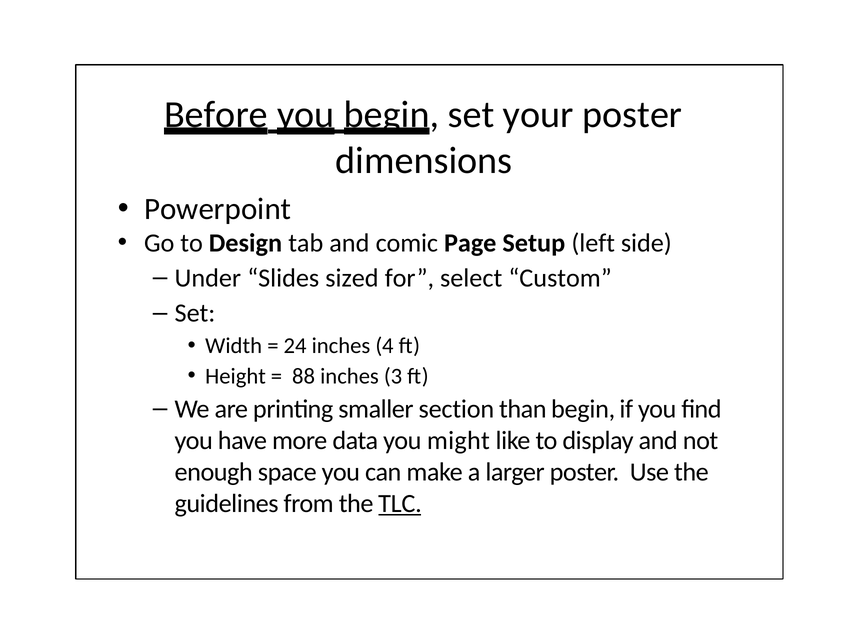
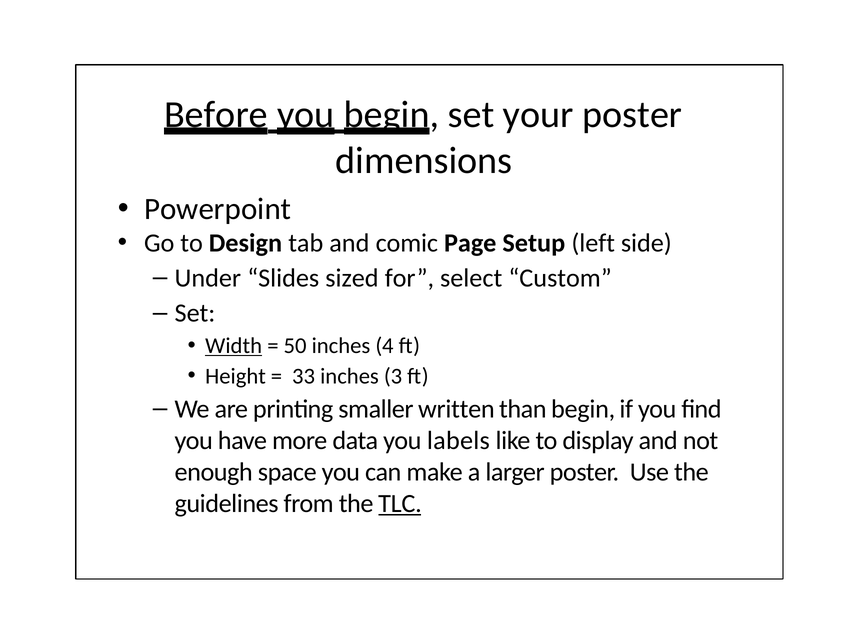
Width underline: none -> present
24: 24 -> 50
88: 88 -> 33
section: section -> written
might: might -> labels
